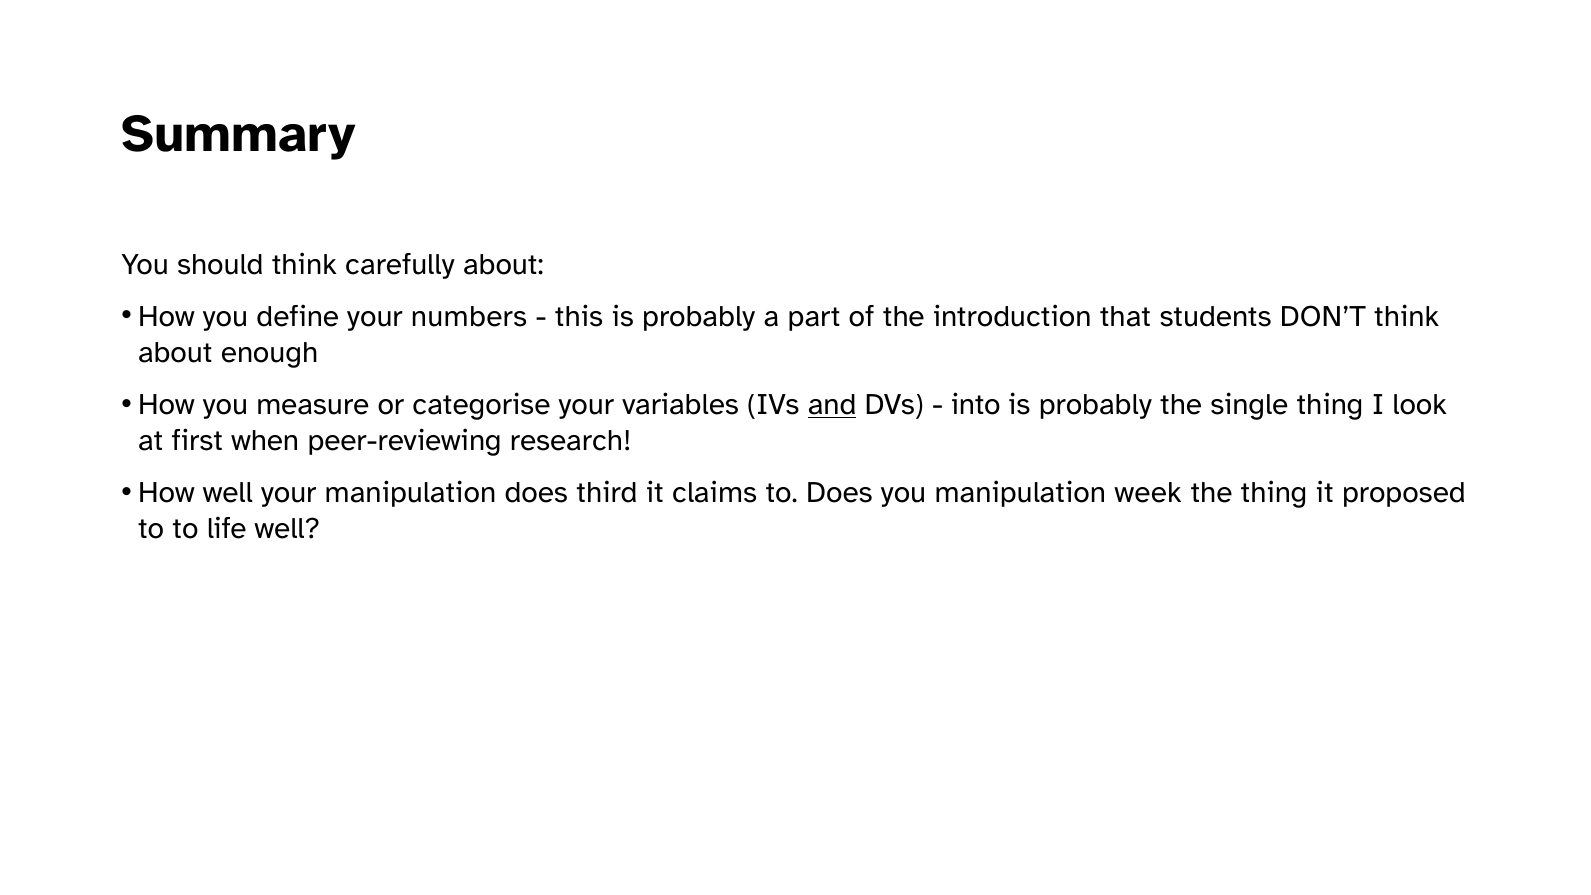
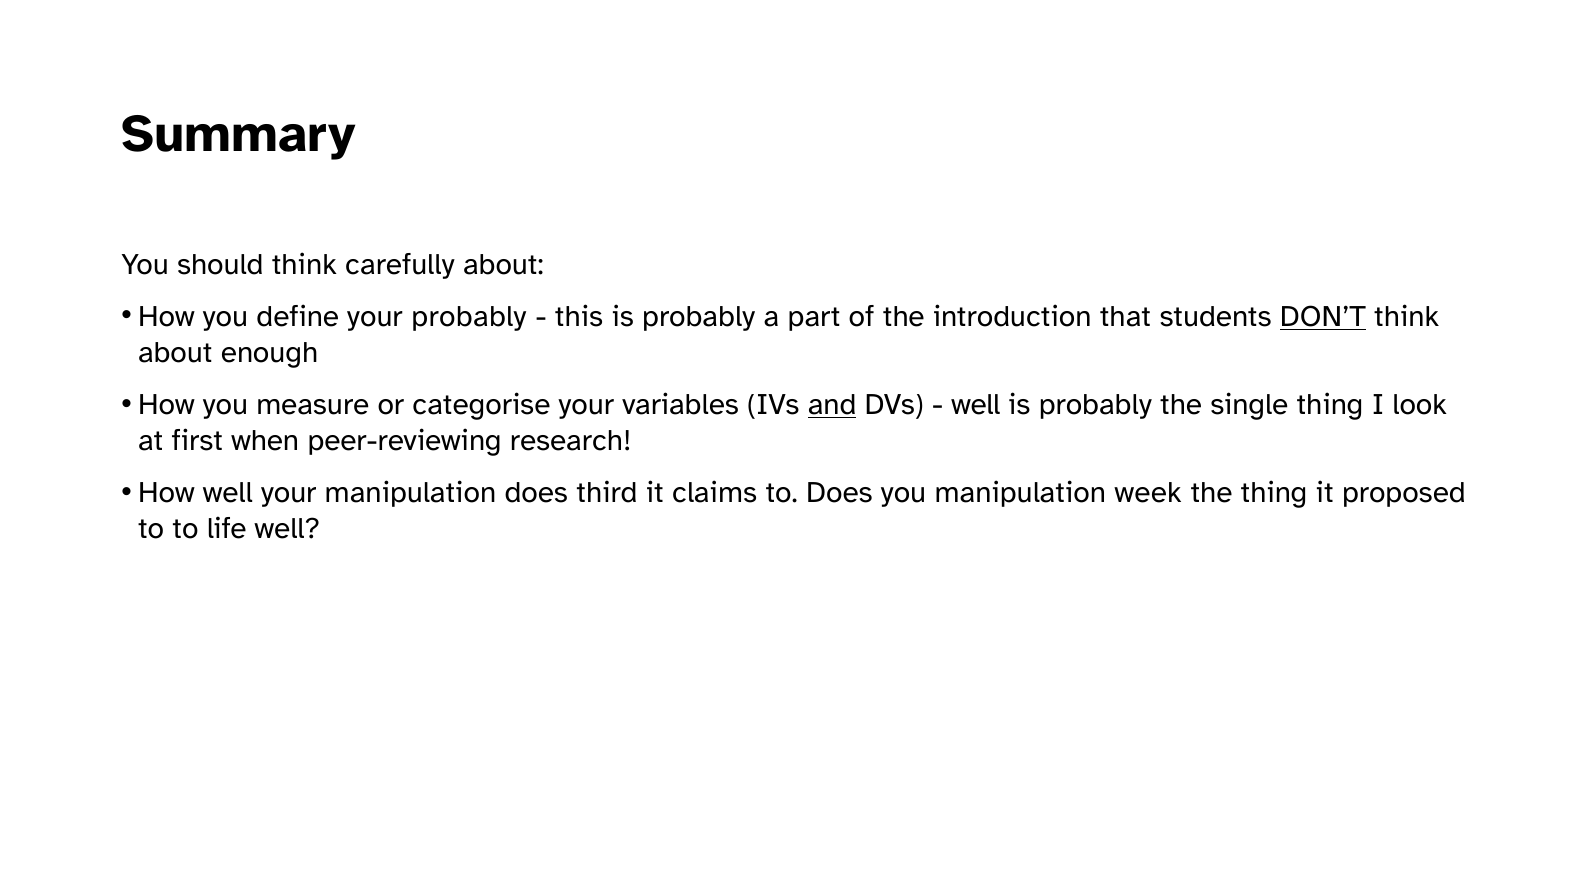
your numbers: numbers -> probably
DON’T underline: none -> present
into at (976, 405): into -> well
